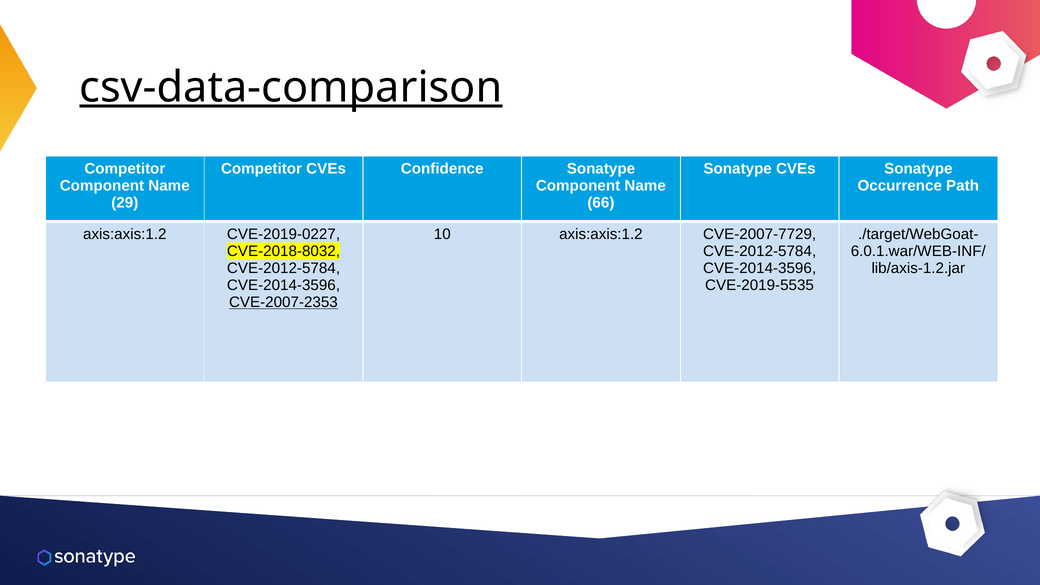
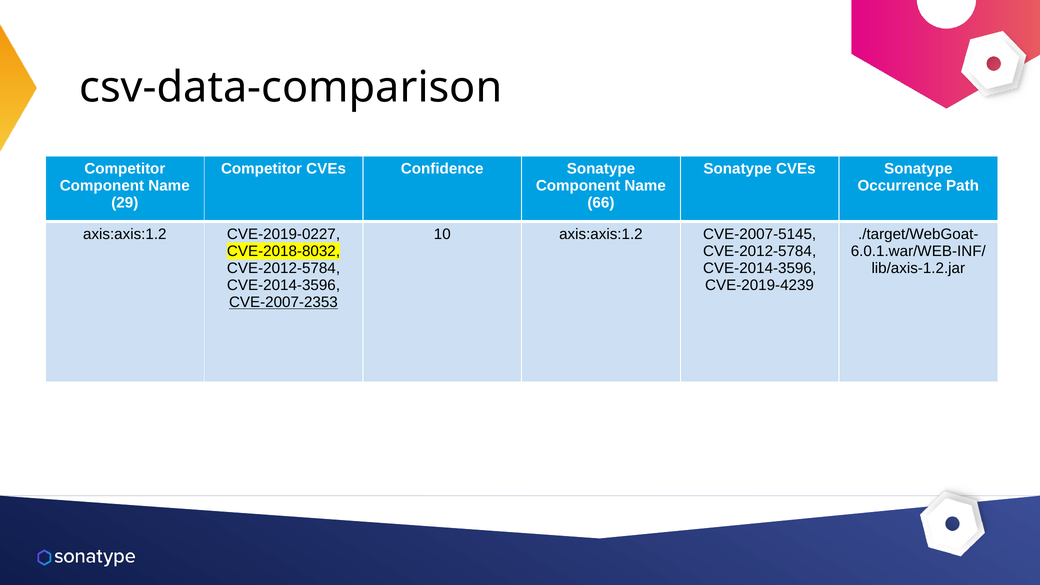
csv-data-comparison underline: present -> none
CVE-2007-7729: CVE-2007-7729 -> CVE-2007-5145
CVE-2019-5535: CVE-2019-5535 -> CVE-2019-4239
